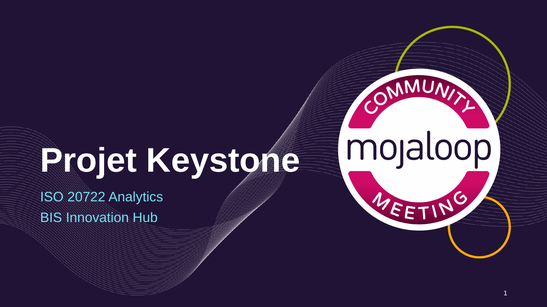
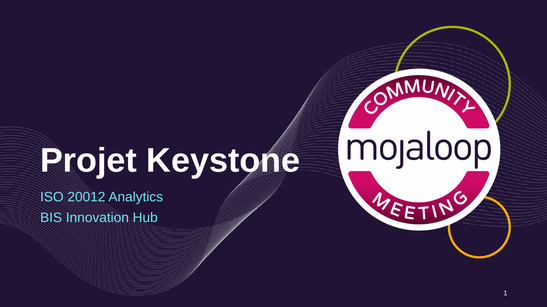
20722: 20722 -> 20012
